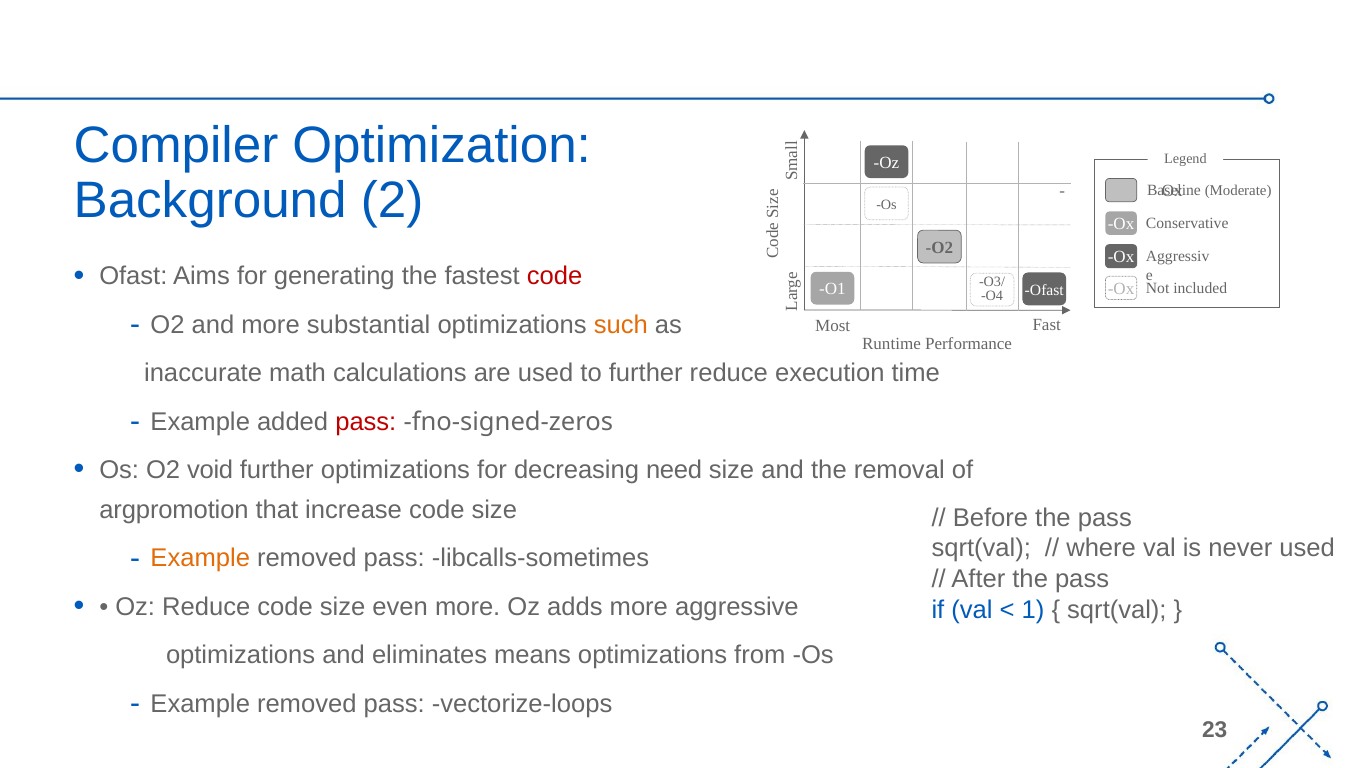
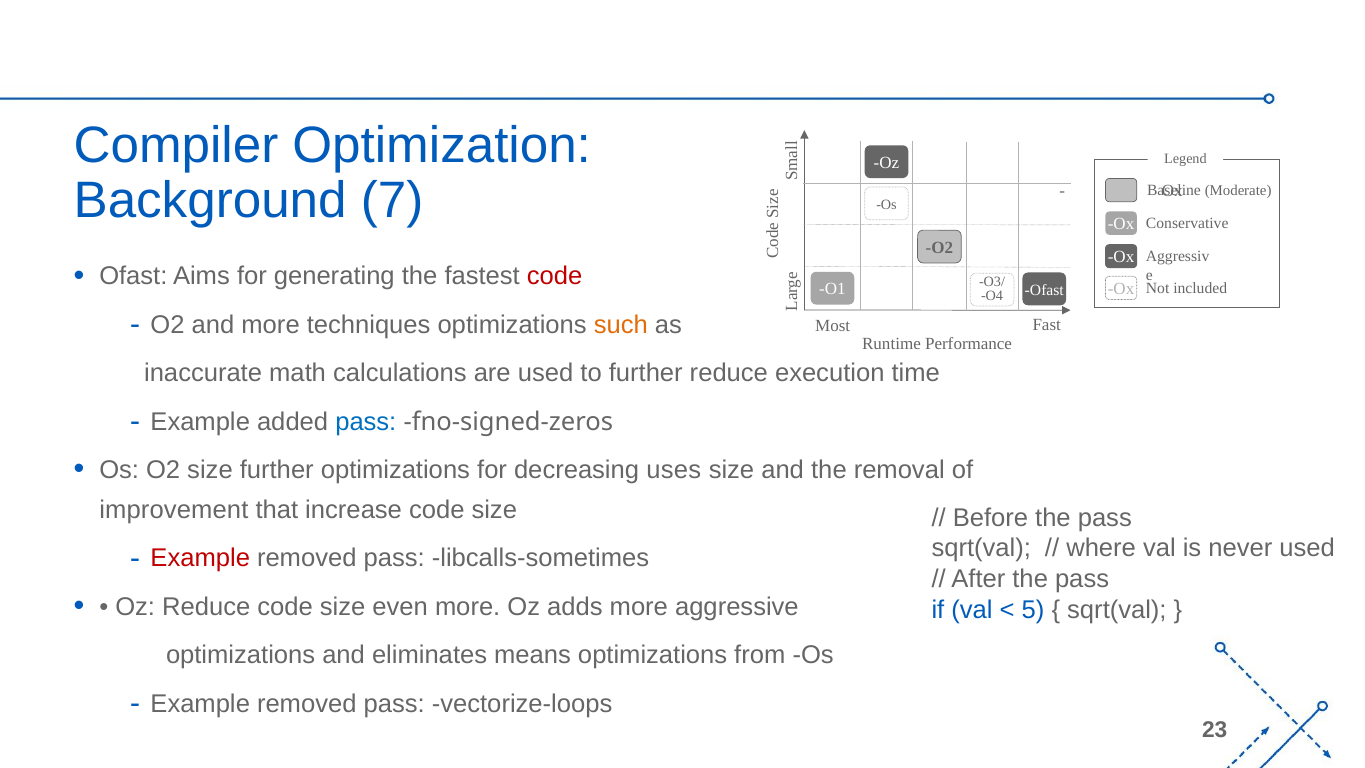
2: 2 -> 7
substantial: substantial -> techniques
pass at (366, 421) colour: red -> blue
O2 void: void -> size
need: need -> uses
argpromotion: argpromotion -> improvement
Example at (200, 558) colour: orange -> red
1: 1 -> 5
